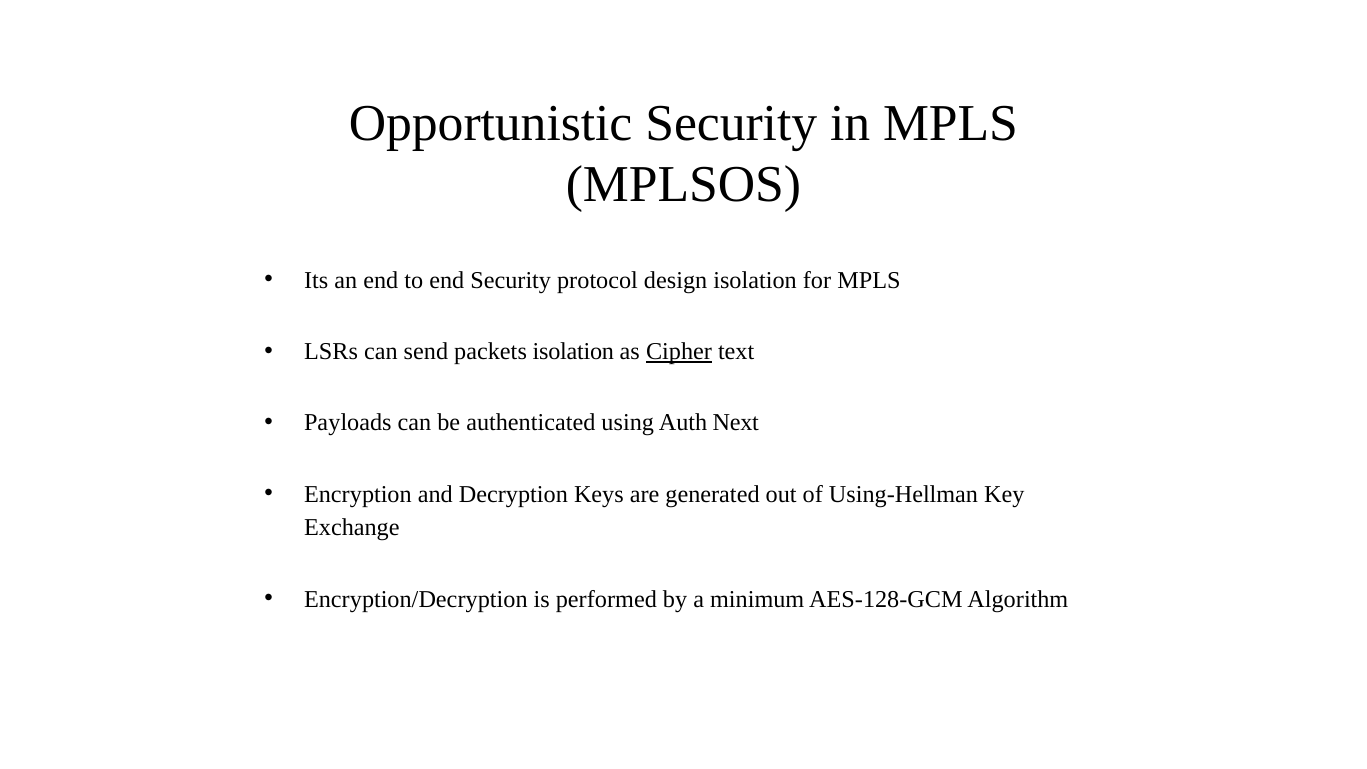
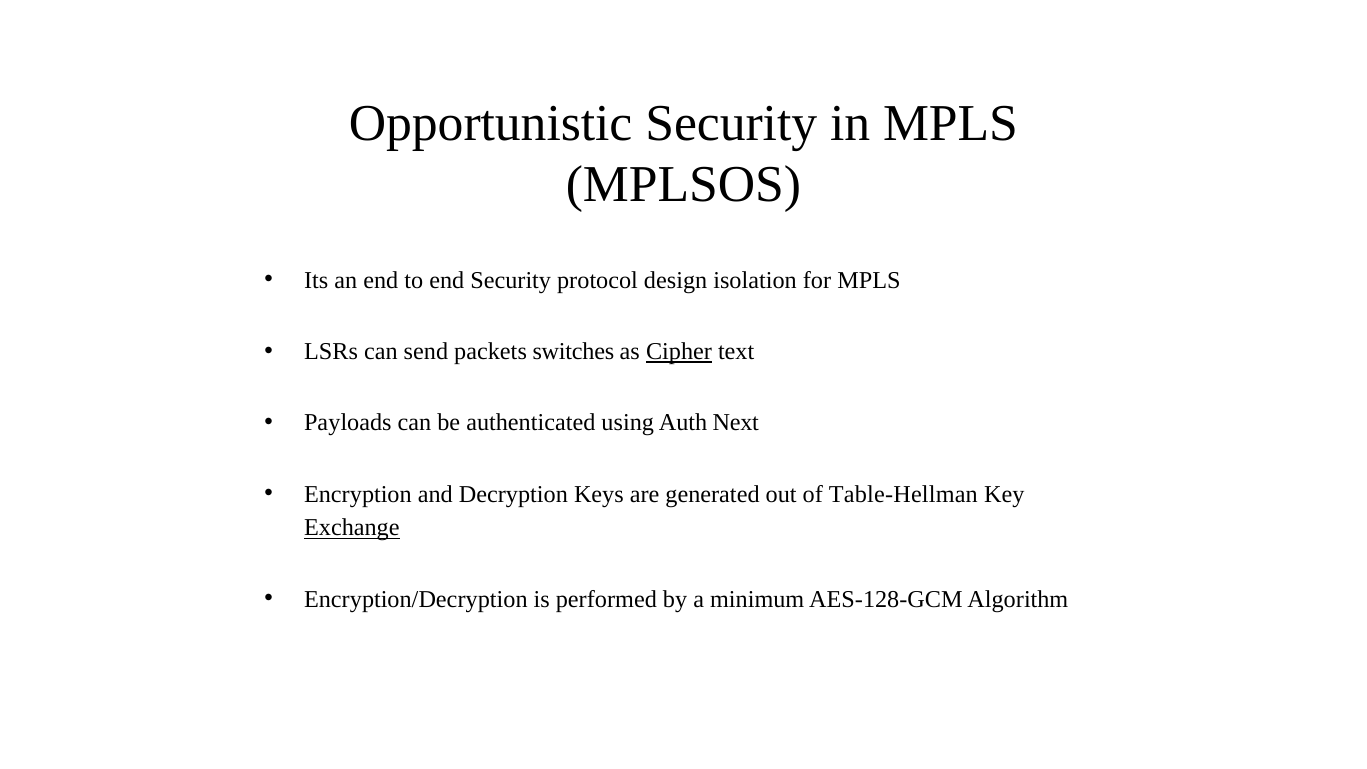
packets isolation: isolation -> switches
Using-Hellman: Using-Hellman -> Table-Hellman
Exchange underline: none -> present
